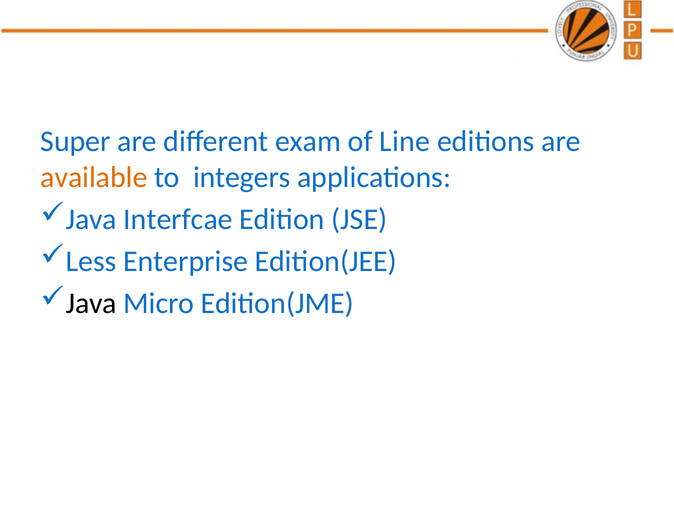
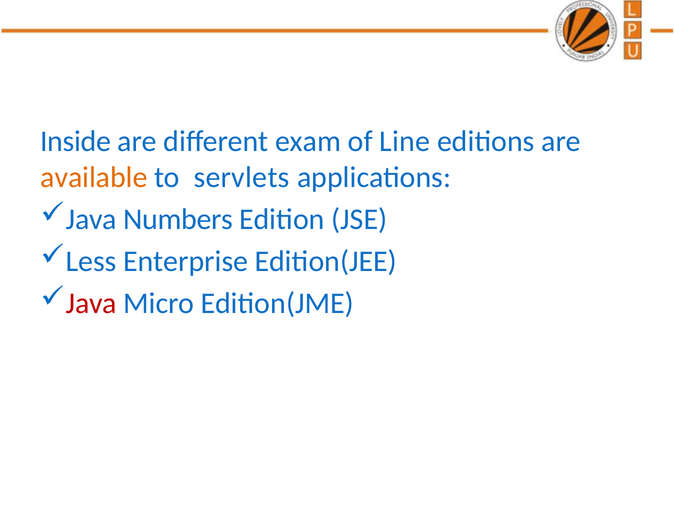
Super: Super -> Inside
integers: integers -> servlets
Interfcae: Interfcae -> Numbers
Java at (91, 303) colour: black -> red
